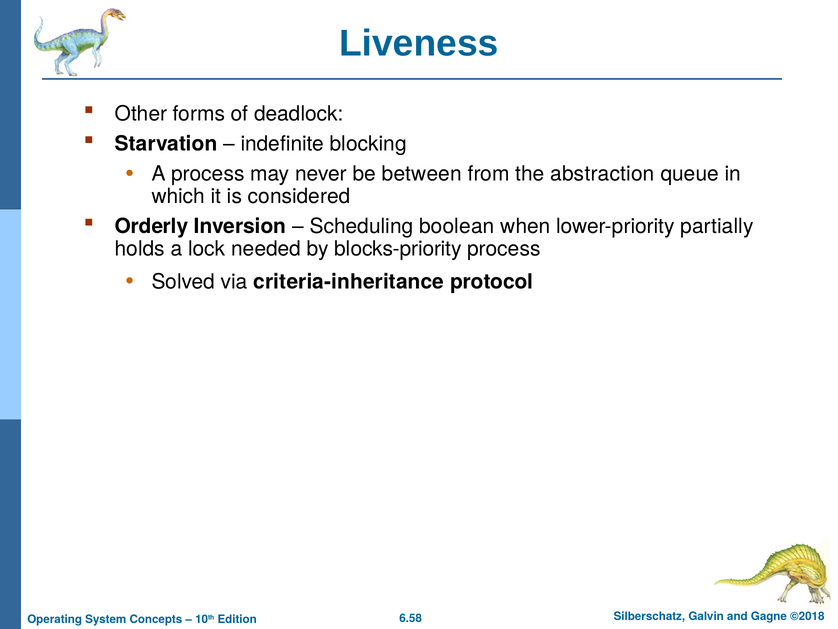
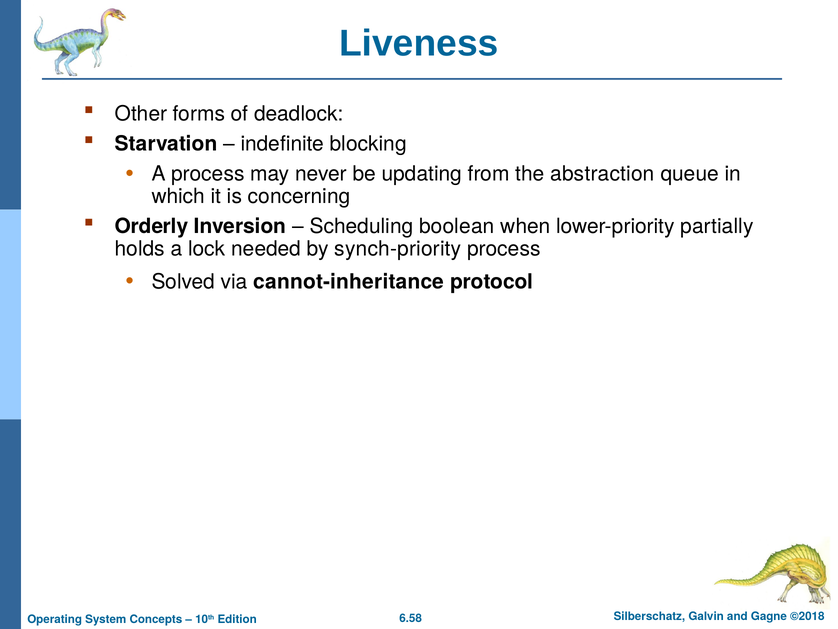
between: between -> updating
considered: considered -> concerning
blocks-priority: blocks-priority -> synch-priority
criteria-inheritance: criteria-inheritance -> cannot-inheritance
